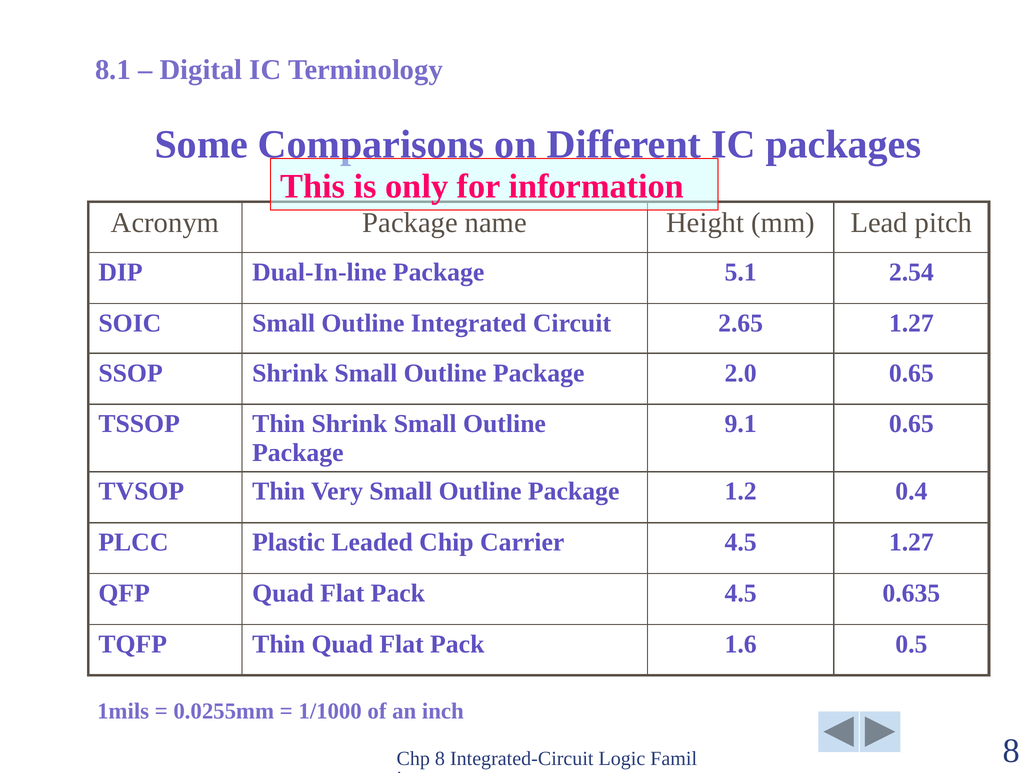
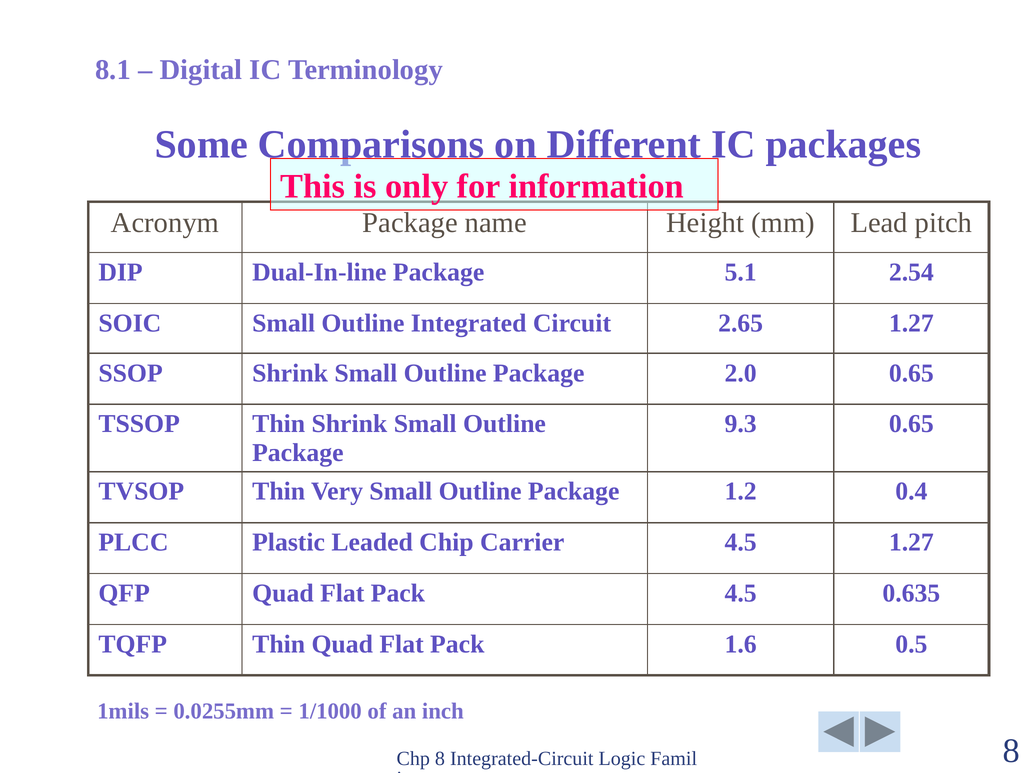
9.1: 9.1 -> 9.3
